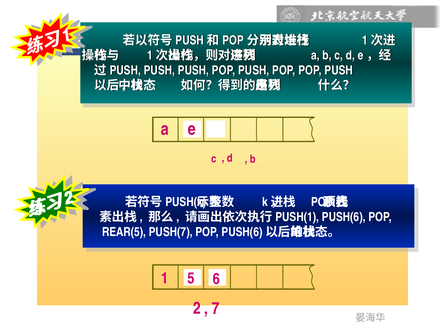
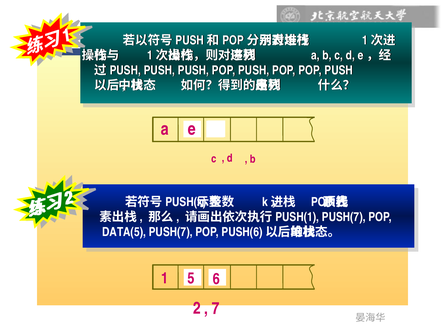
PUSH(6 at (344, 217): PUSH(6 -> PUSH(7
REAR(5: REAR(5 -> DATA(5
